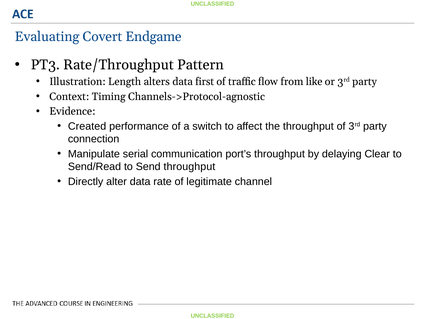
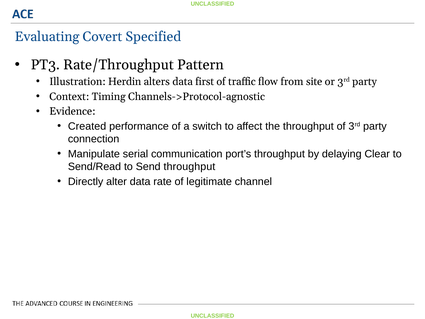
Endgame: Endgame -> Specified
Length: Length -> Herdin
like: like -> site
